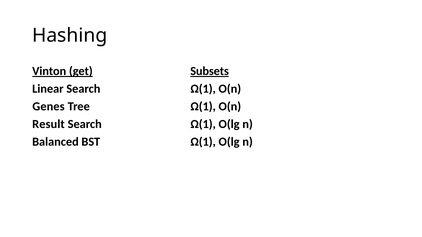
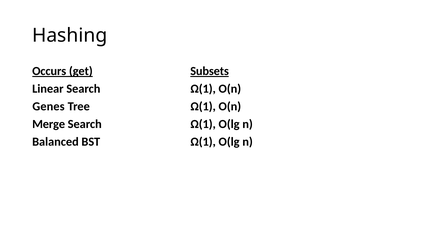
Vinton: Vinton -> Occurs
Result: Result -> Merge
